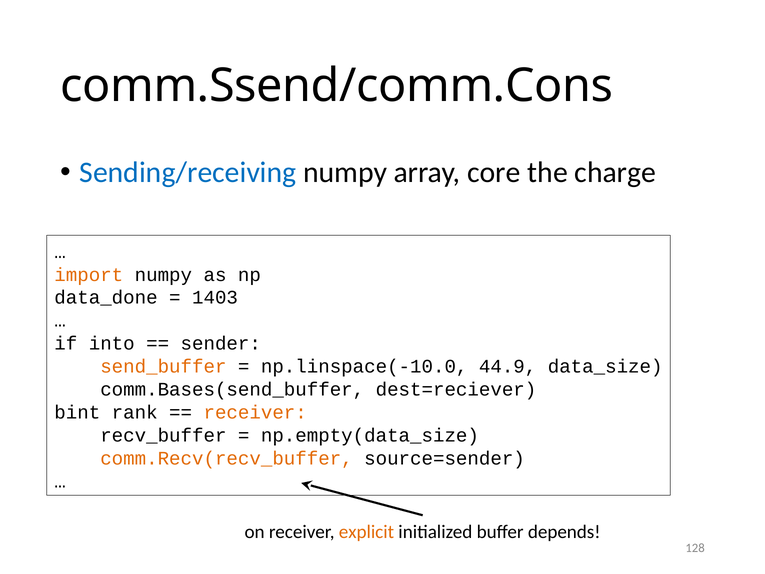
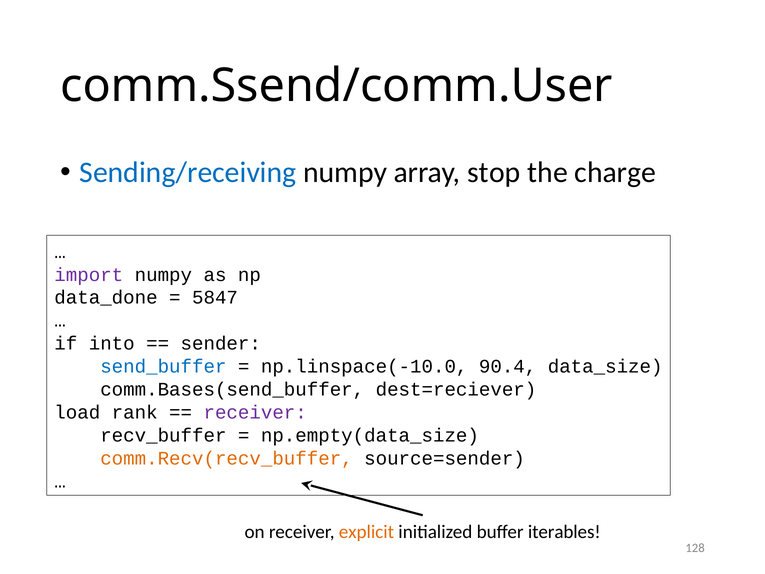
comm.Ssend/comm.Cons: comm.Ssend/comm.Cons -> comm.Ssend/comm.User
core: core -> stop
import colour: orange -> purple
1403: 1403 -> 5847
send_buffer colour: orange -> blue
44.9: 44.9 -> 90.4
bint: bint -> load
receiver at (255, 412) colour: orange -> purple
depends: depends -> iterables
